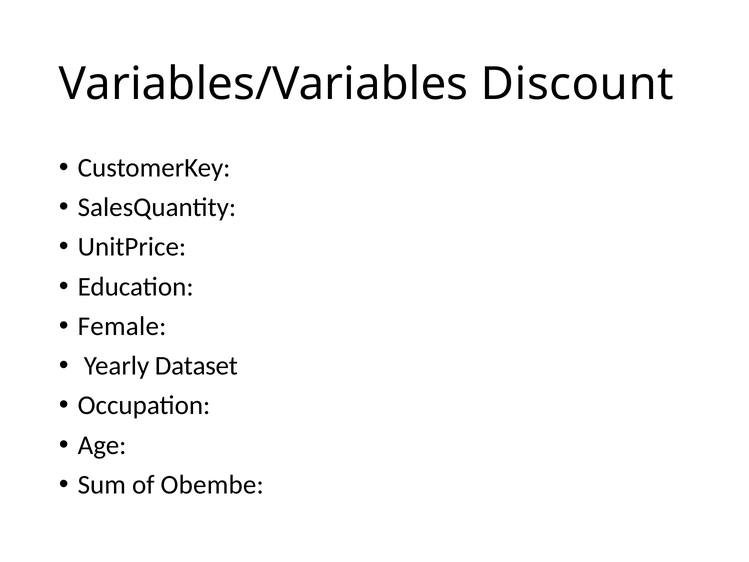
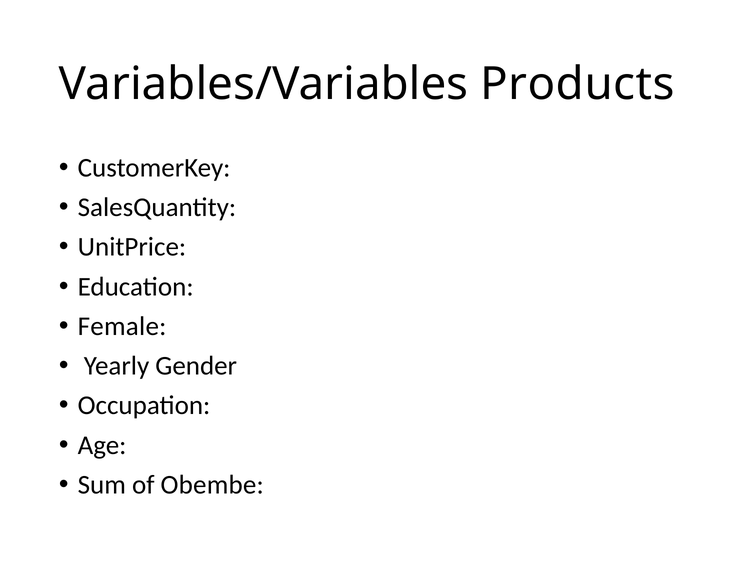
Discount: Discount -> Products
Dataset: Dataset -> Gender
